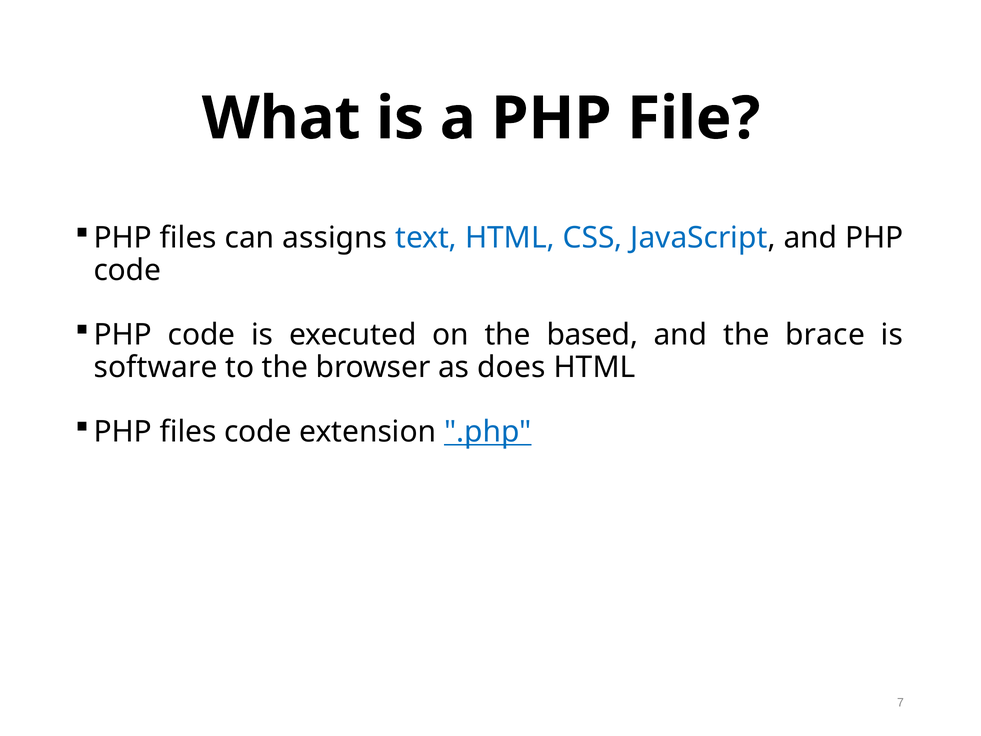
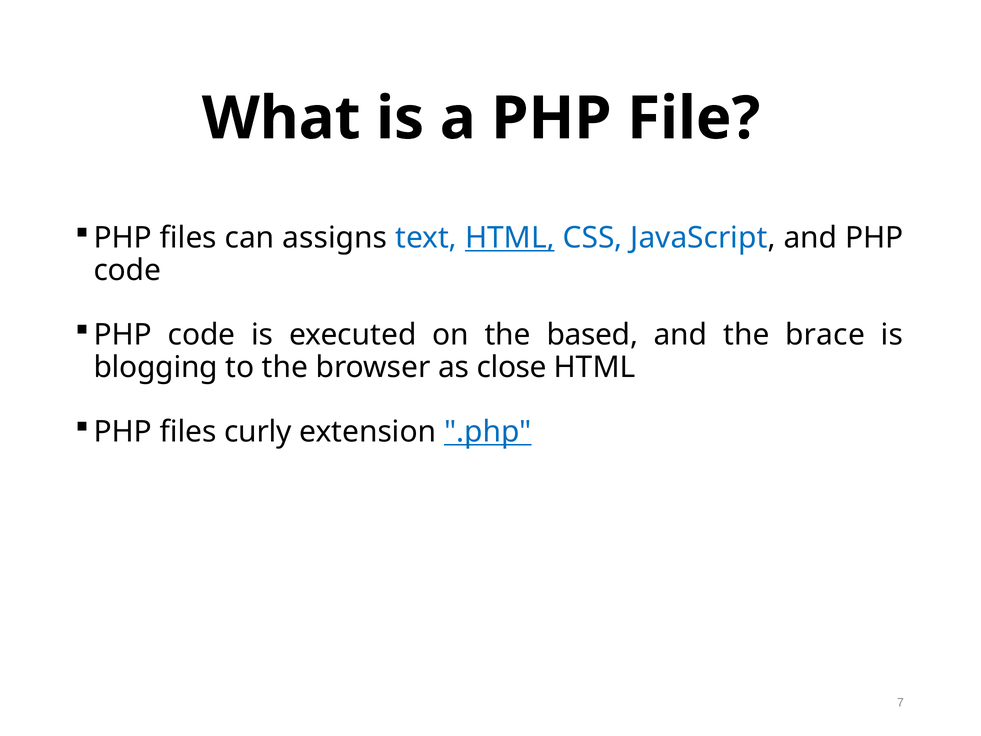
HTML at (510, 238) underline: none -> present
software: software -> blogging
does: does -> close
files code: code -> curly
